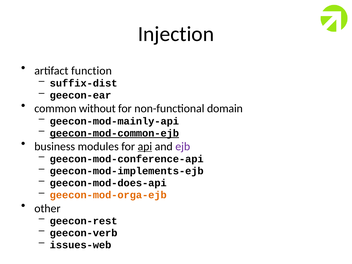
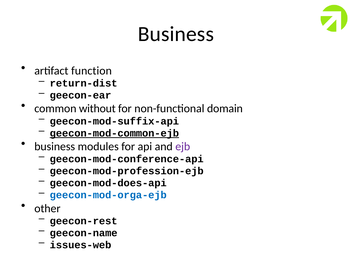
Injection at (176, 34): Injection -> Business
suffix-dist: suffix-dist -> return-dist
geecon-mod-mainly-api: geecon-mod-mainly-api -> geecon-mod-suffix-api
api underline: present -> none
geecon-mod-implements-ejb: geecon-mod-implements-ejb -> geecon-mod-profession-ejb
geecon-mod-orga-ejb colour: orange -> blue
geecon-verb: geecon-verb -> geecon-name
